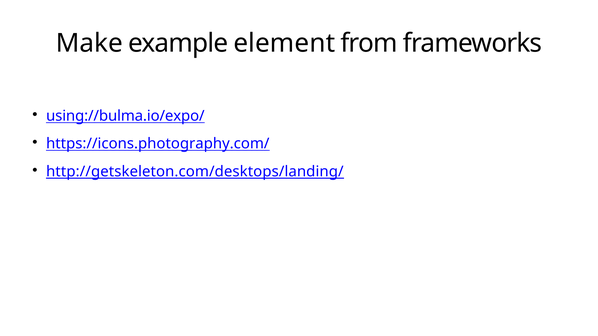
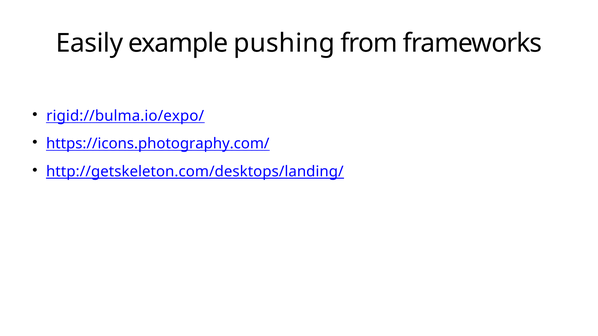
Make: Make -> Easily
element: element -> pushing
using://bulma.io/expo/: using://bulma.io/expo/ -> rigid://bulma.io/expo/
